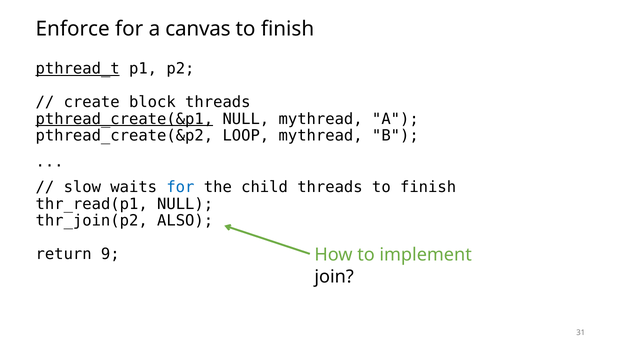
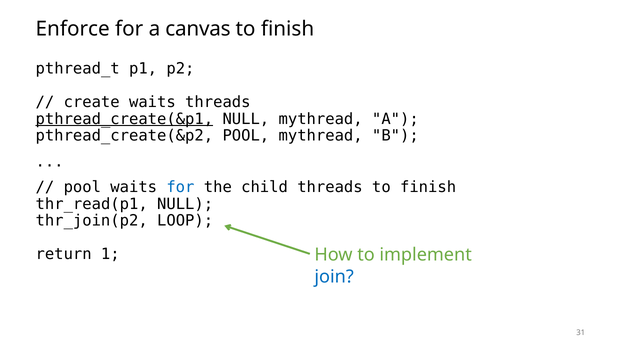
pthread_t underline: present -> none
create block: block -> waits
pthread_create(&p2 LOOP: LOOP -> POOL
slow at (82, 188): slow -> pool
ALSO: ALSO -> LOOP
9: 9 -> 1
join colour: black -> blue
